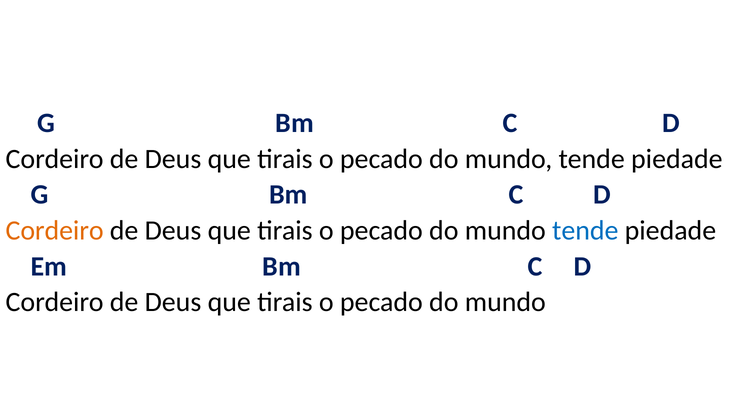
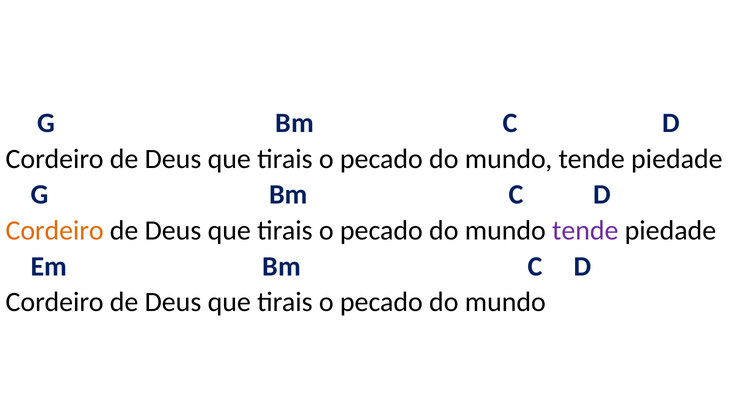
tende at (585, 231) colour: blue -> purple
